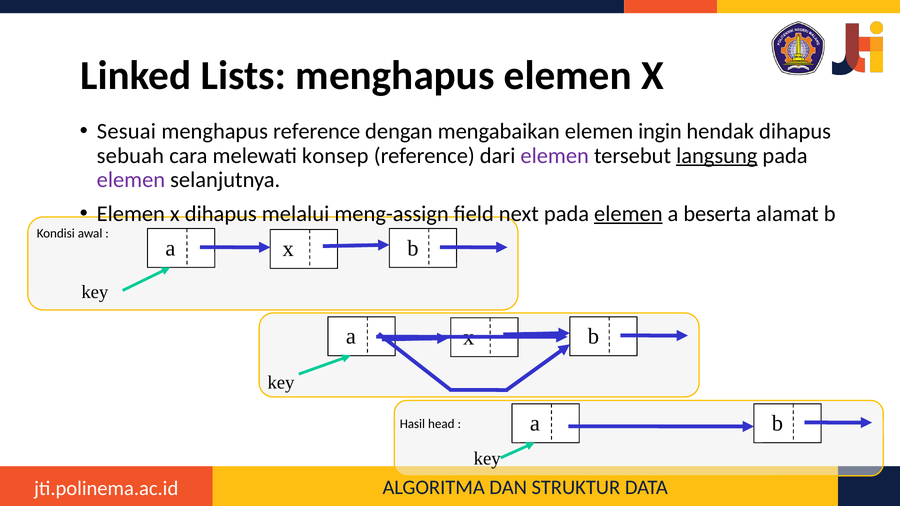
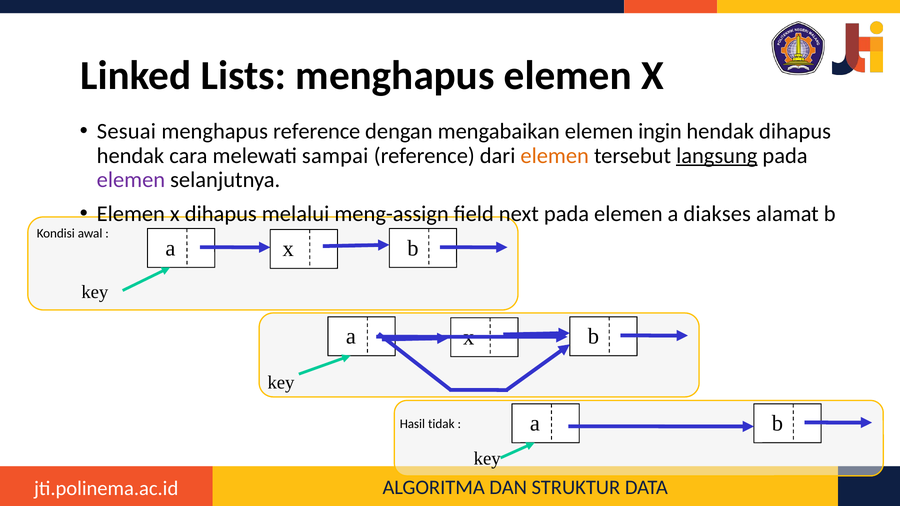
sebuah at (130, 156): sebuah -> hendak
konsep: konsep -> sampai
elemen at (555, 156) colour: purple -> orange
elemen at (628, 214) underline: present -> none
beserta: beserta -> diakses
head: head -> tidak
